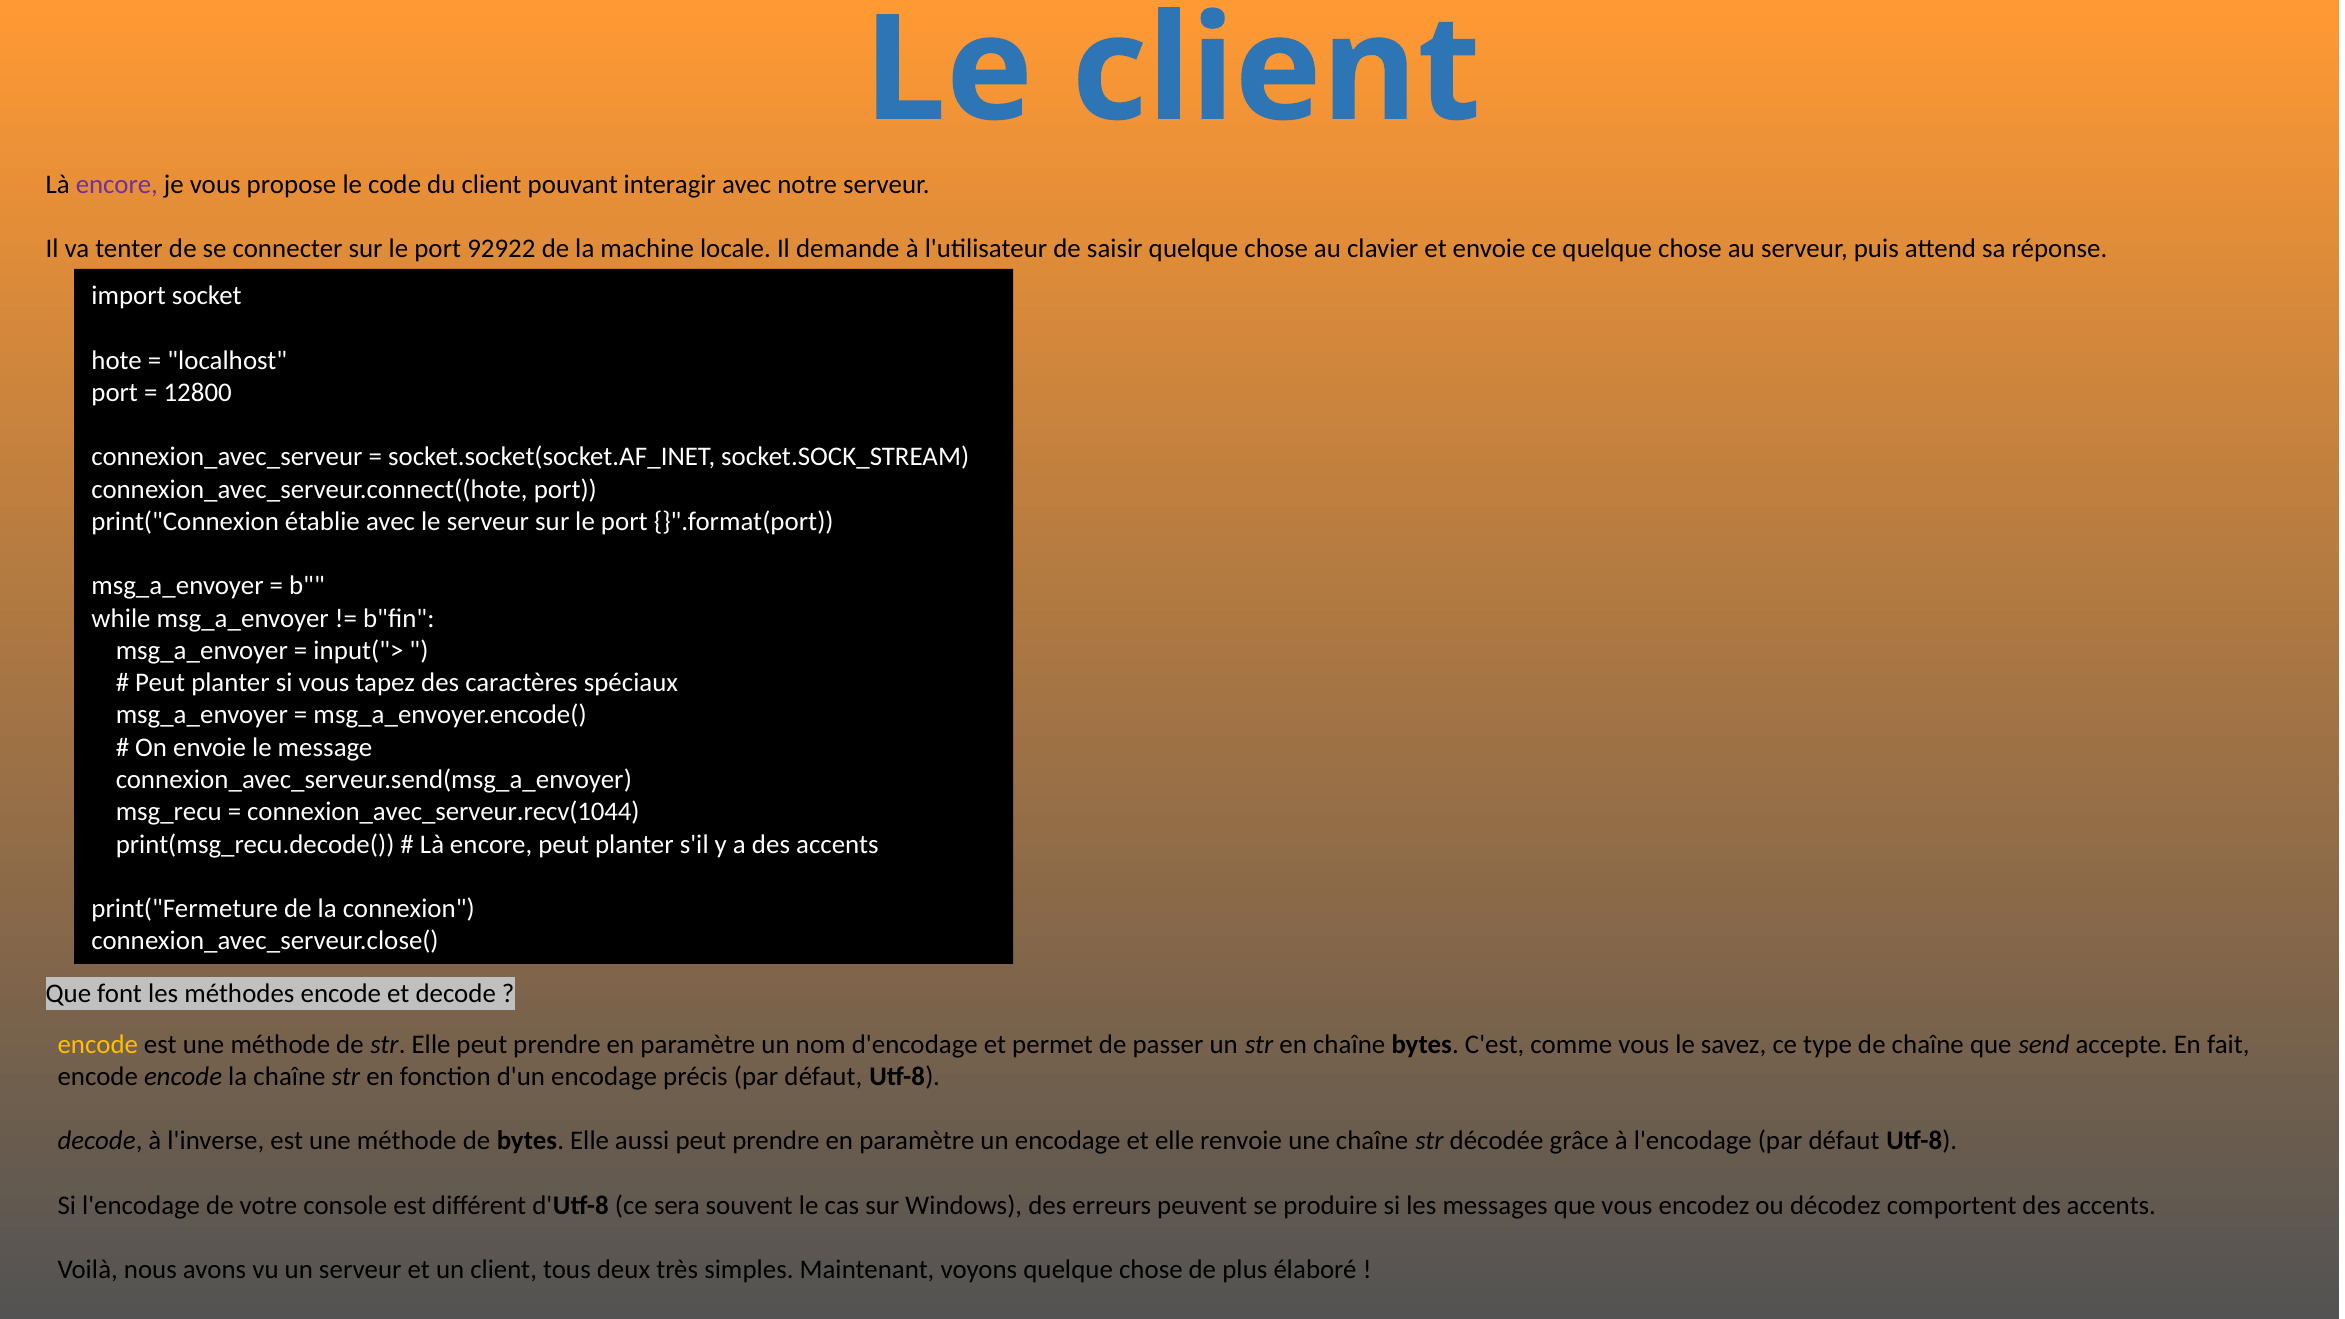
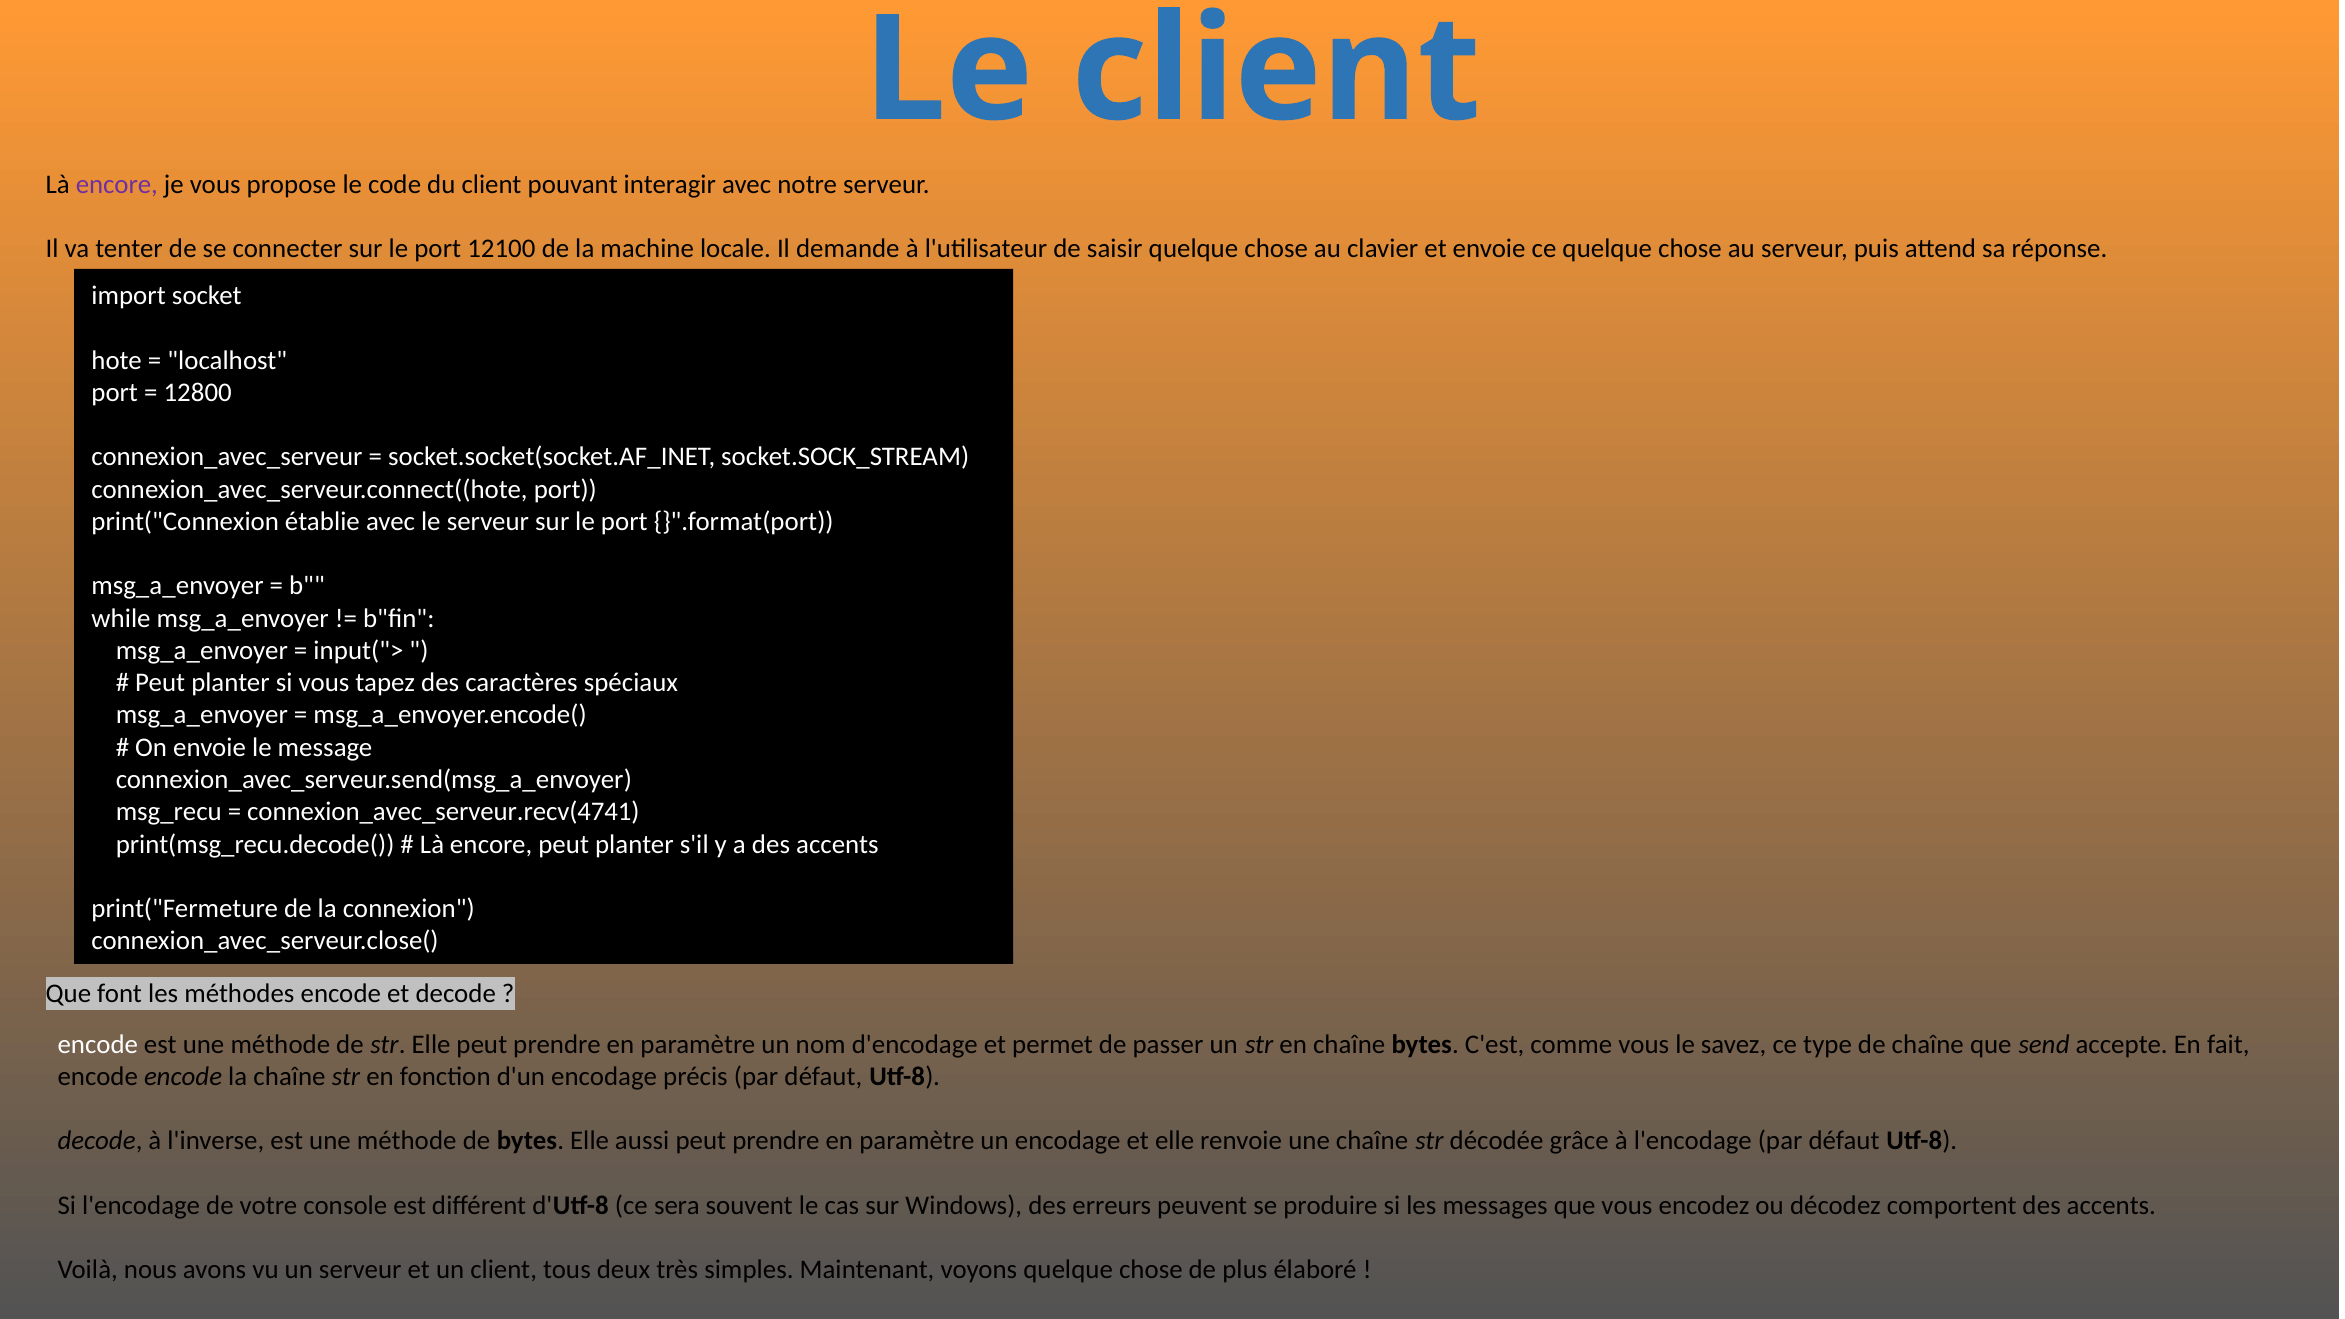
92922: 92922 -> 12100
connexion_avec_serveur.recv(1044: connexion_avec_serveur.recv(1044 -> connexion_avec_serveur.recv(4741
encode at (98, 1044) colour: yellow -> white
